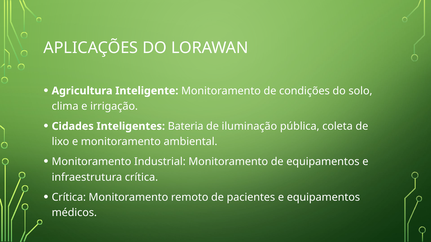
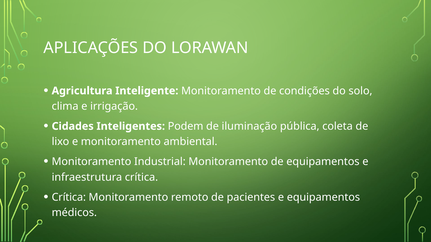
Bateria: Bateria -> Podem
